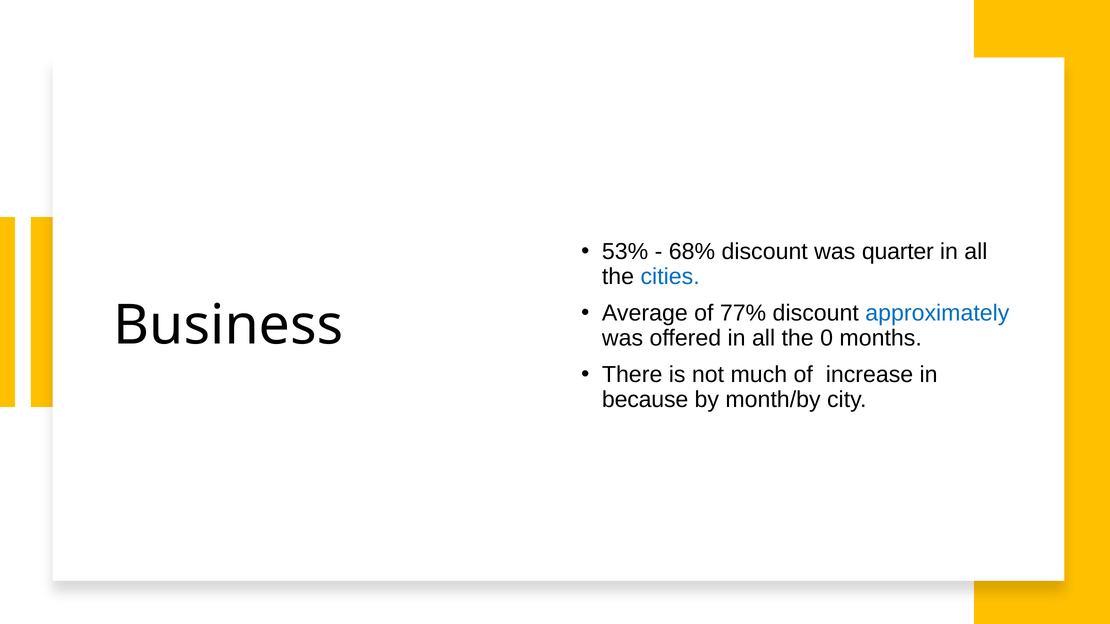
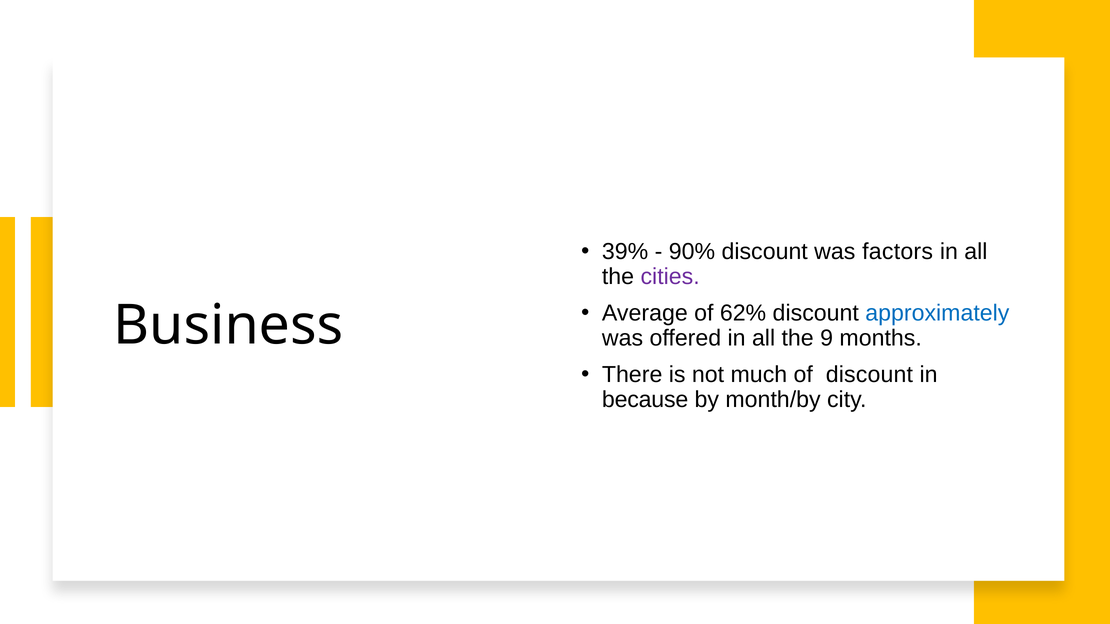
53%: 53% -> 39%
68%: 68% -> 90%
quarter: quarter -> factors
cities colour: blue -> purple
77%: 77% -> 62%
0: 0 -> 9
of increase: increase -> discount
